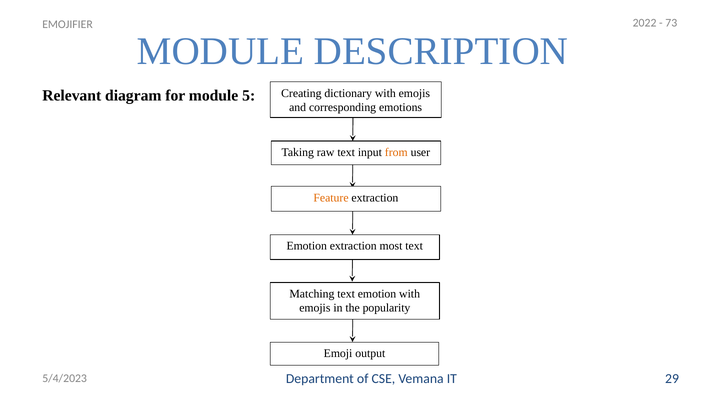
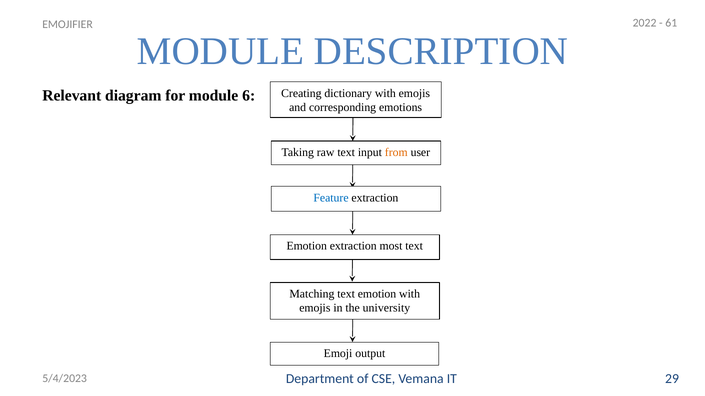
73: 73 -> 61
5: 5 -> 6
Feature colour: orange -> blue
popularity: popularity -> university
